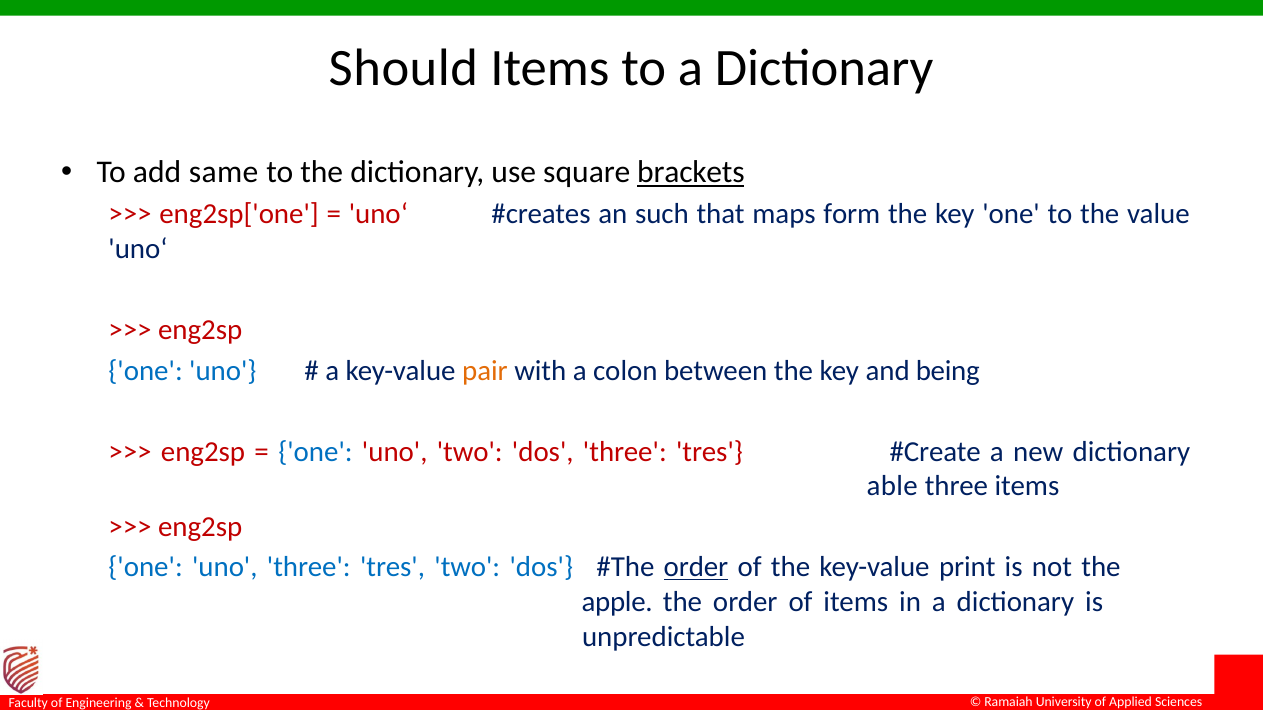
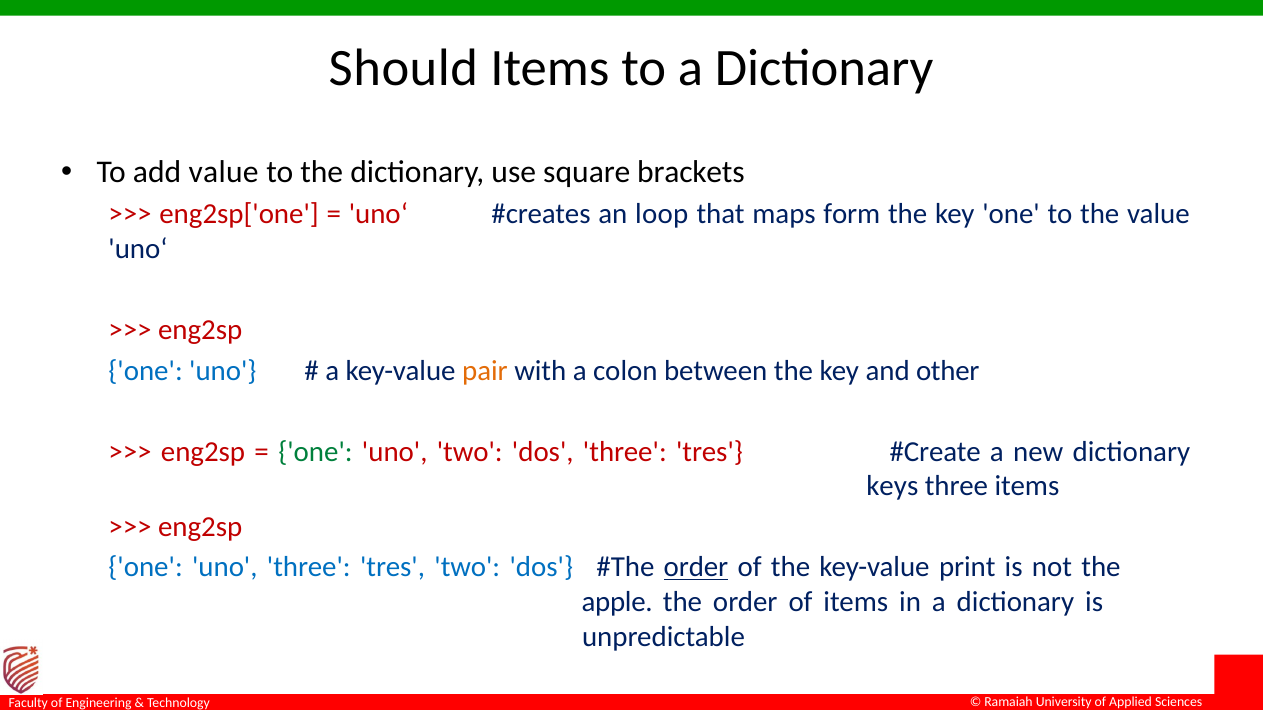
add same: same -> value
brackets underline: present -> none
such: such -> loop
being: being -> other
one at (315, 452) colour: blue -> green
able: able -> keys
